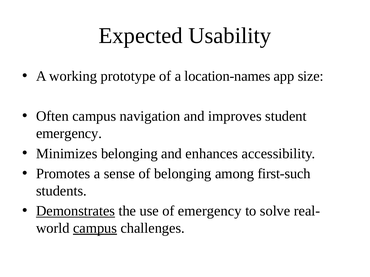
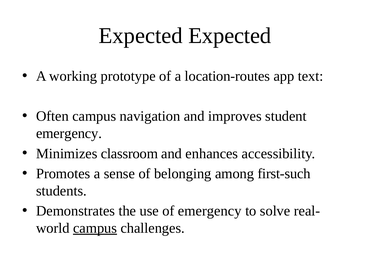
Expected Usability: Usability -> Expected
location-names: location-names -> location-routes
size: size -> text
Minimizes belonging: belonging -> classroom
Demonstrates underline: present -> none
